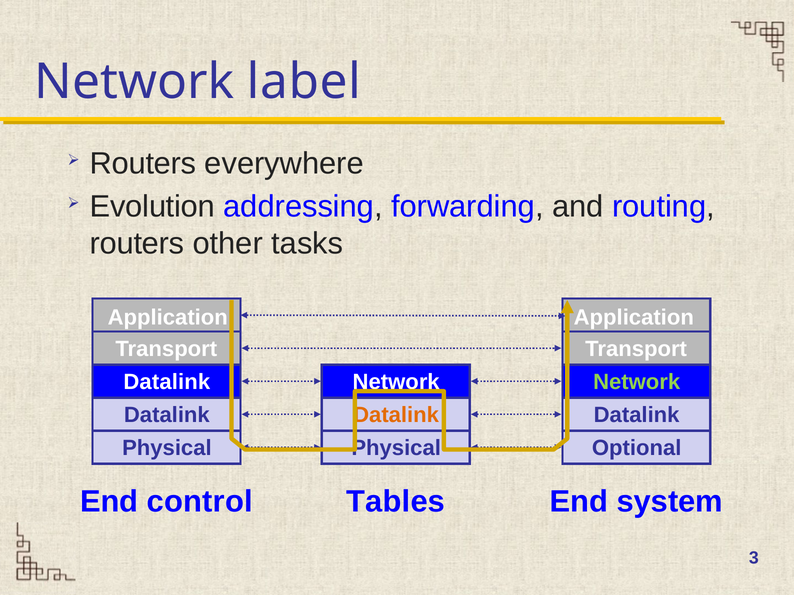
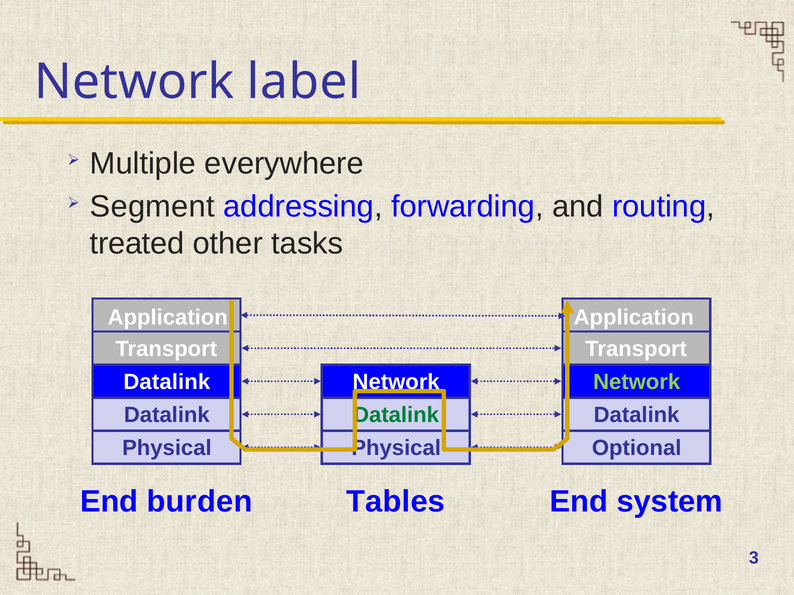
Routers at (143, 164): Routers -> Multiple
Evolution: Evolution -> Segment
routers at (137, 244): routers -> treated
Datalink at (396, 415) colour: orange -> green
control: control -> burden
